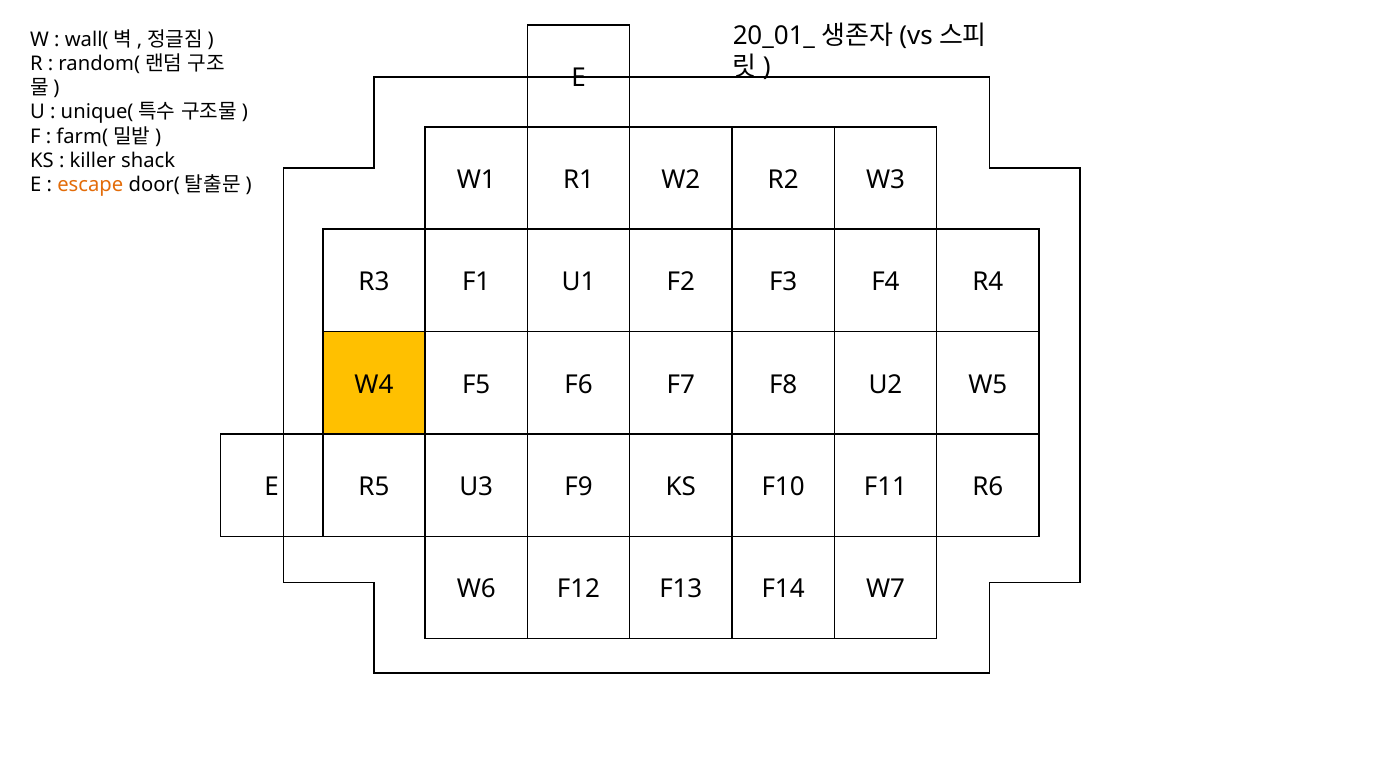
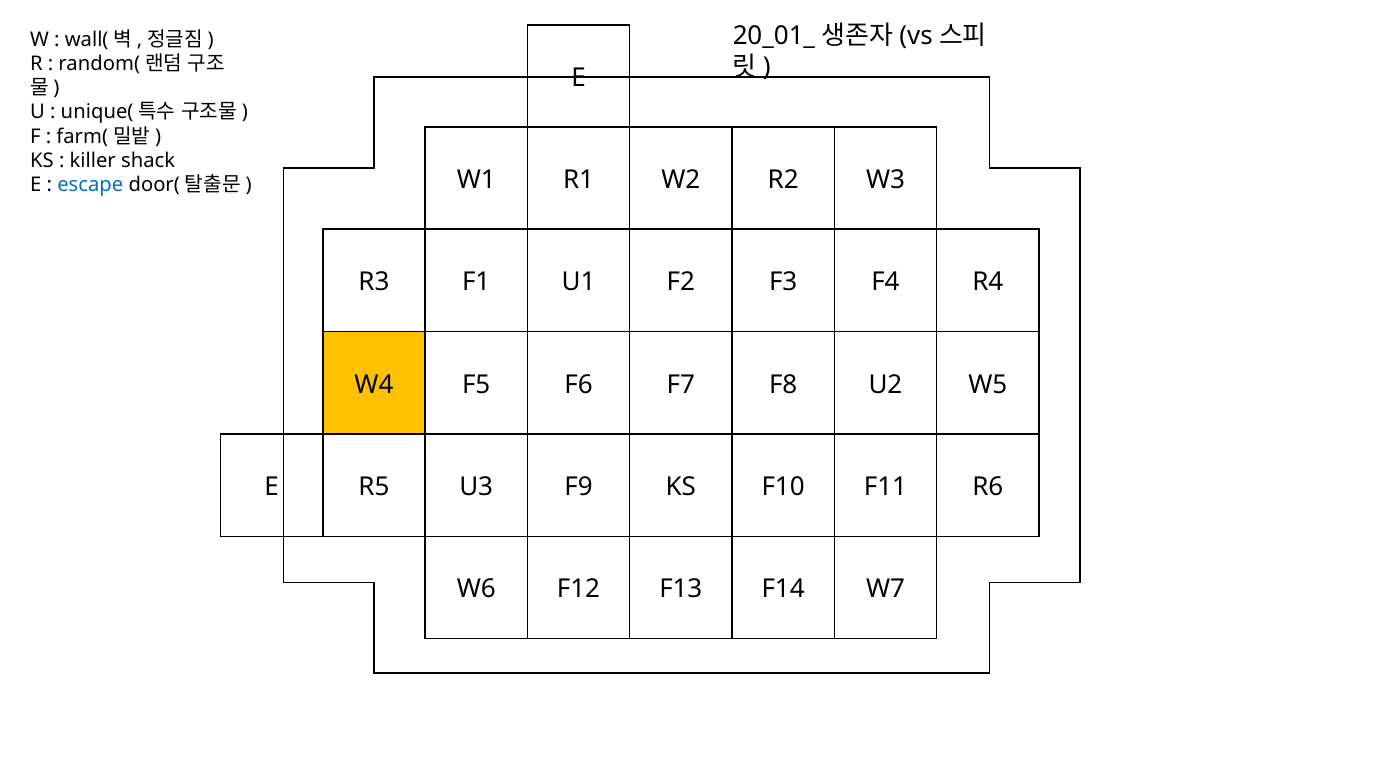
escape colour: orange -> blue
